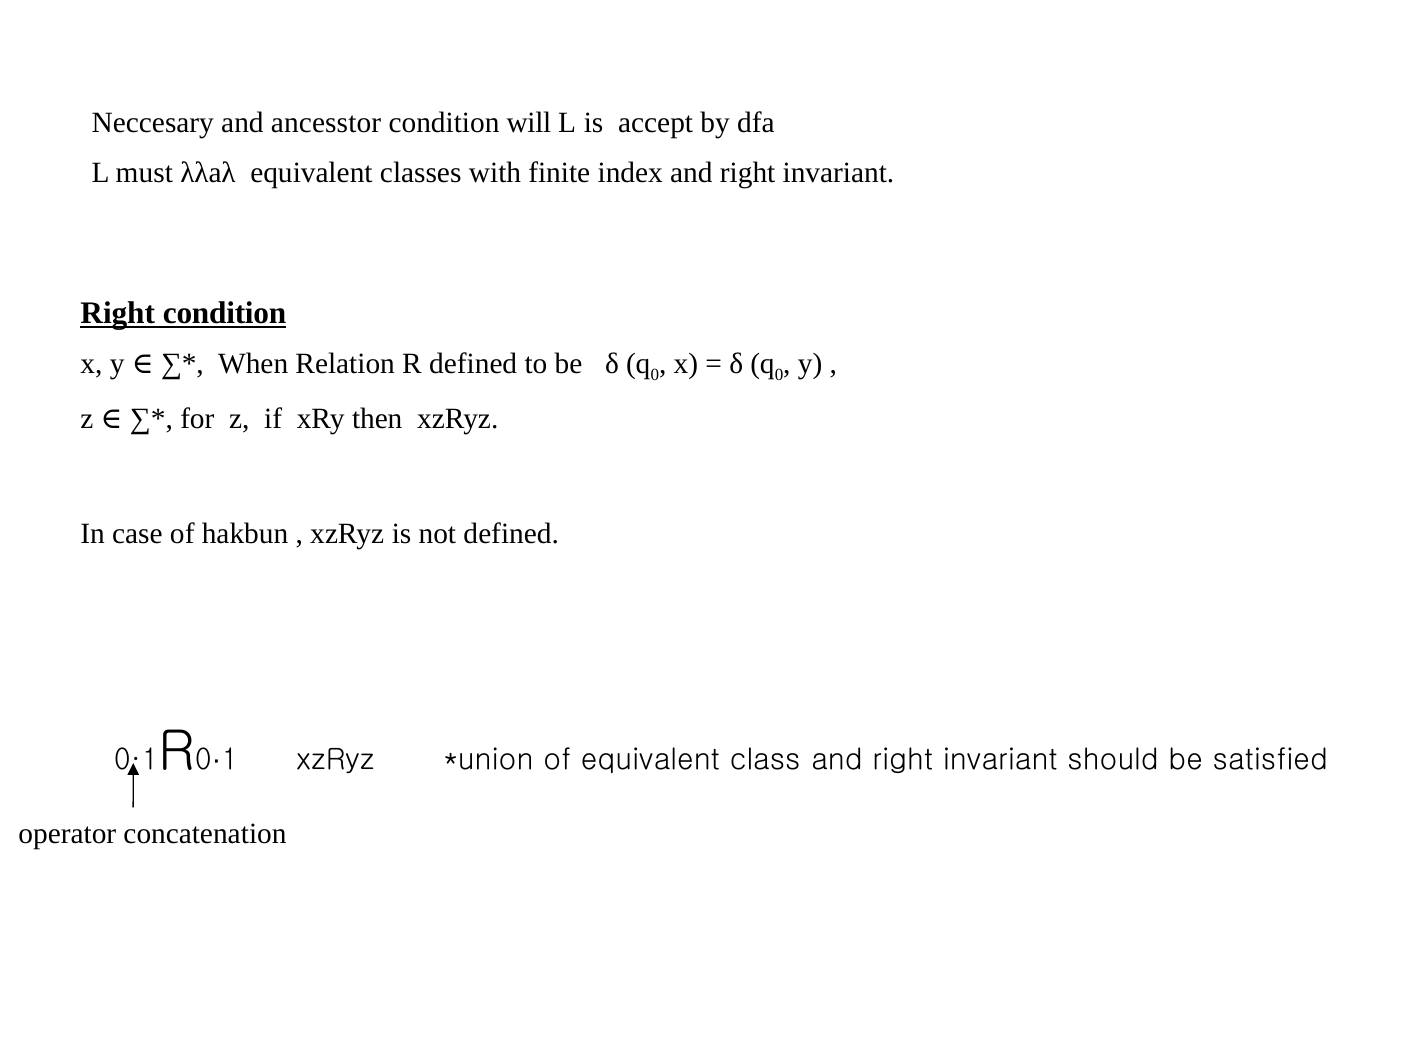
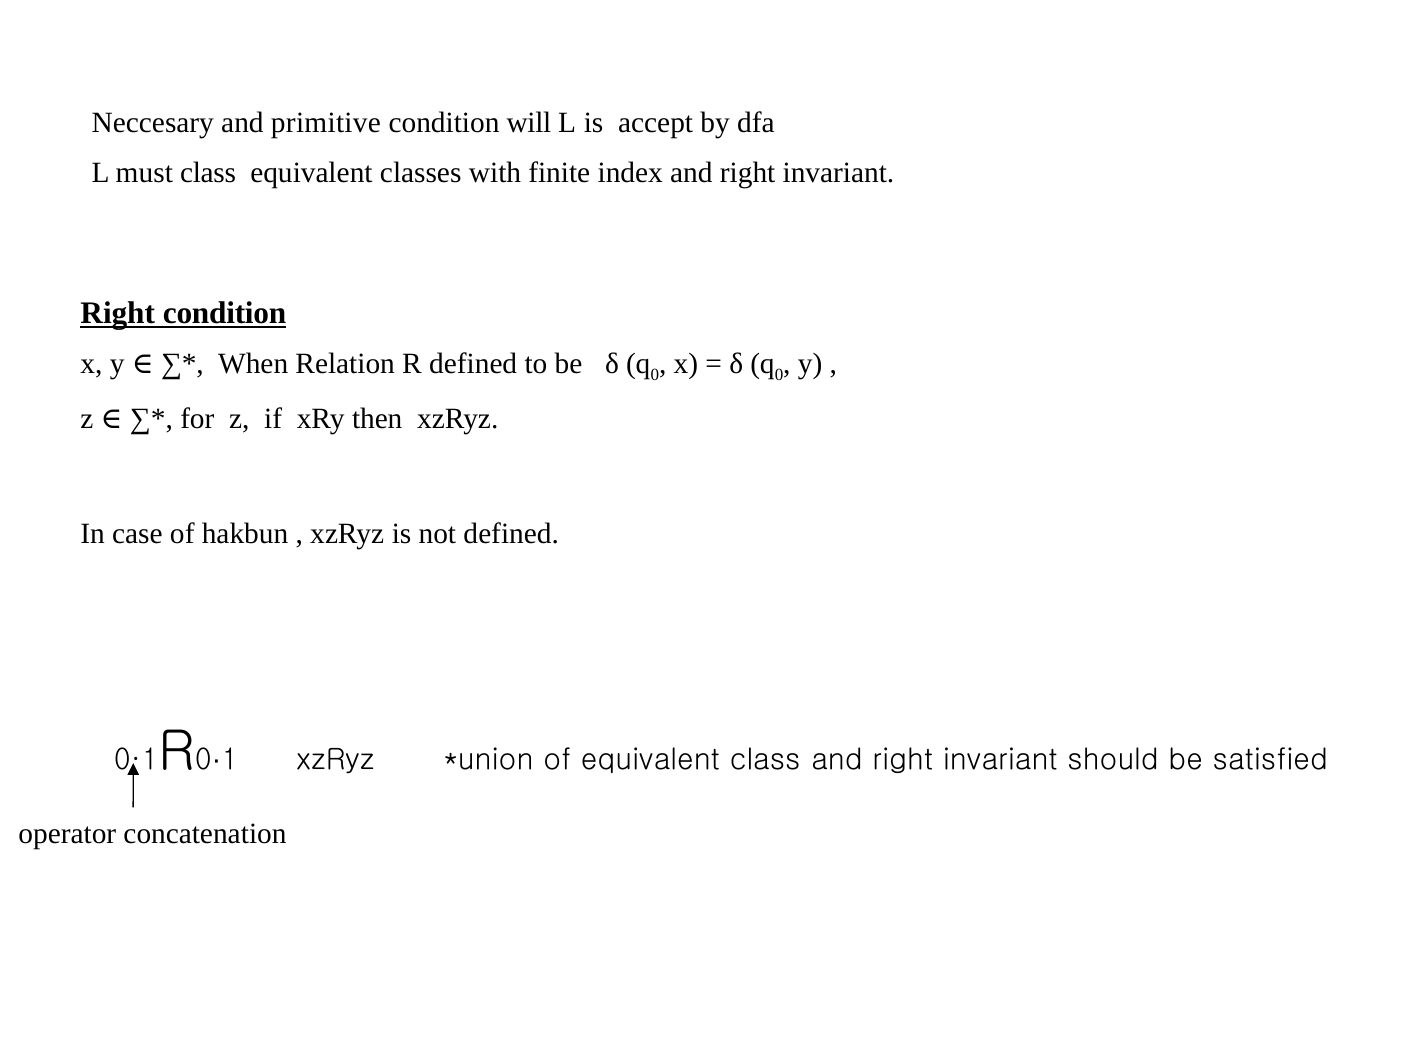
ancesstor: ancesstor -> primitive
must λλaλ: λλaλ -> class
